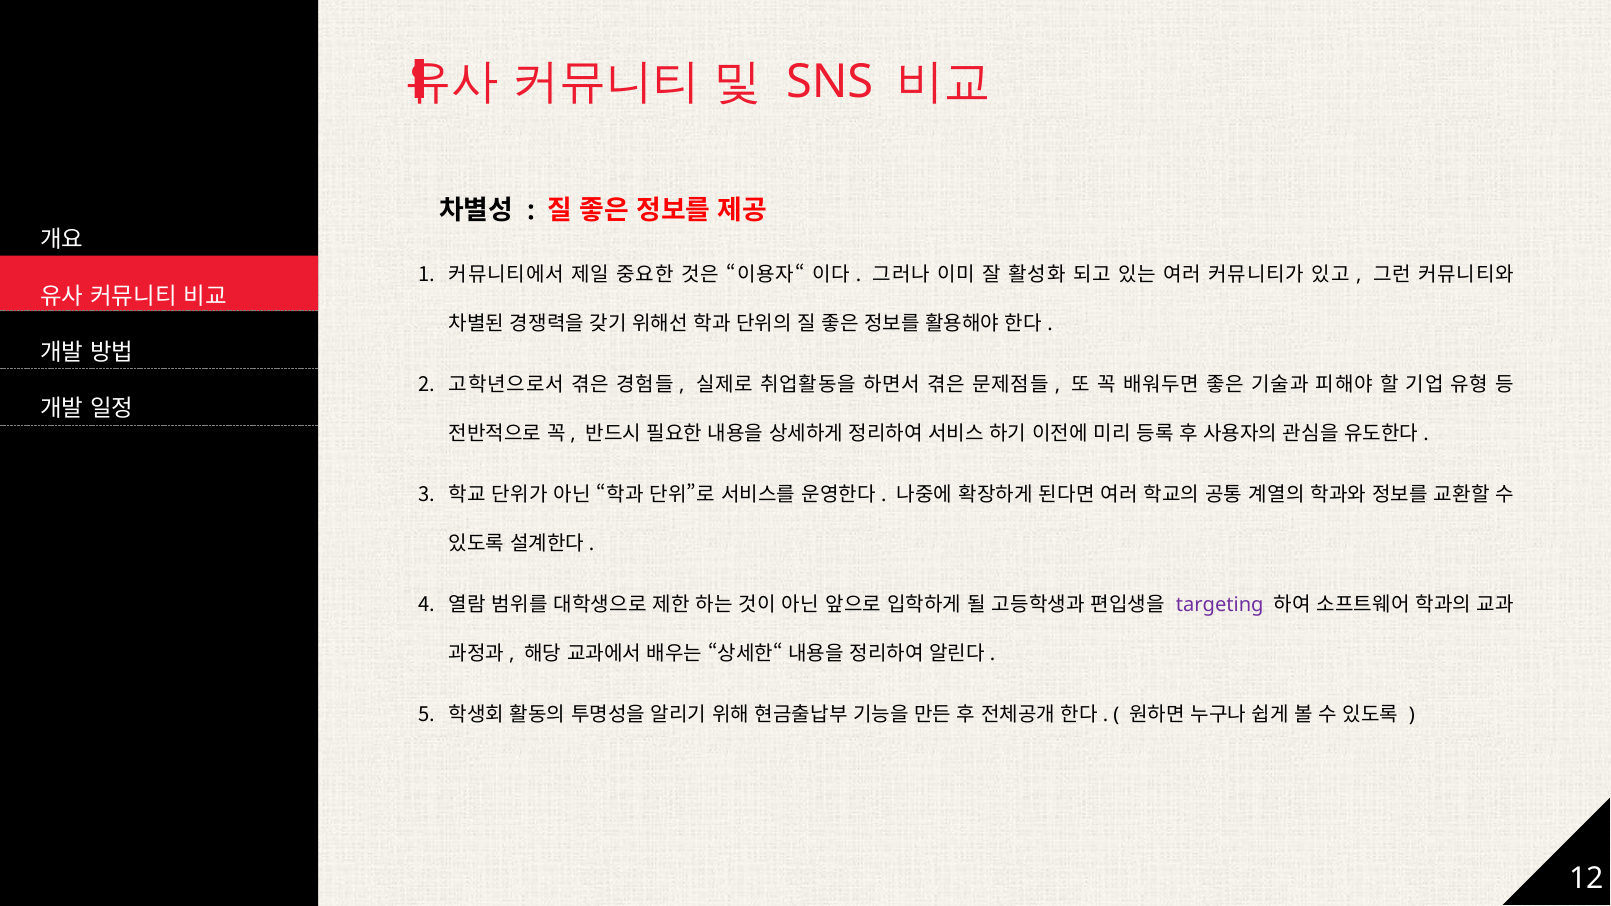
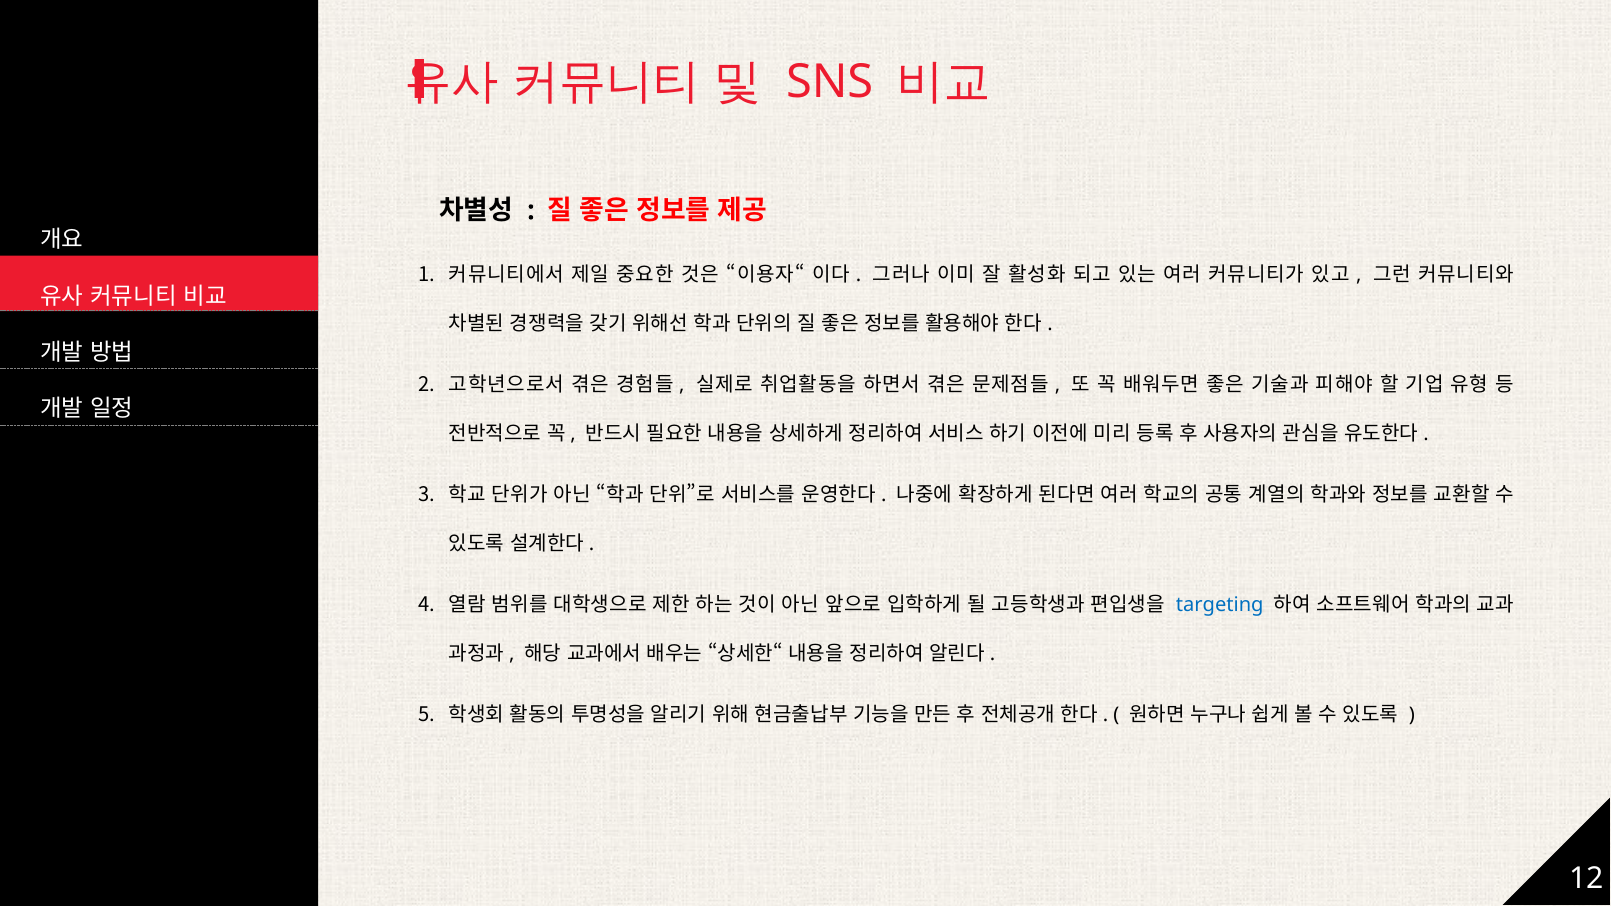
targeting colour: purple -> blue
